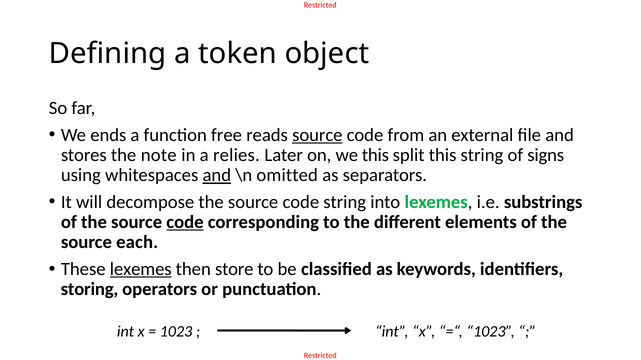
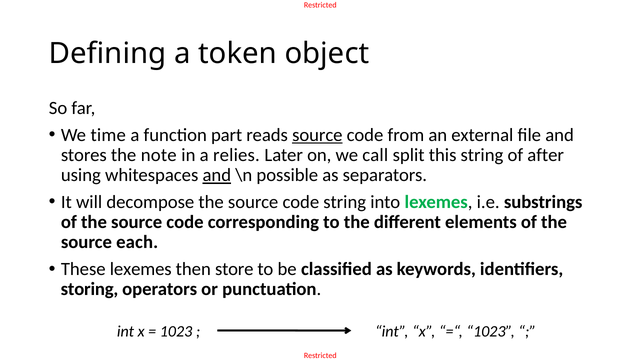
ends: ends -> time
free: free -> part
we this: this -> call
signs: signs -> after
omitted: omitted -> possible
code at (185, 222) underline: present -> none
lexemes at (141, 269) underline: present -> none
